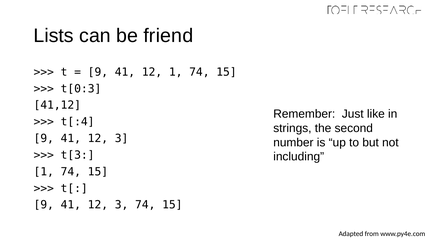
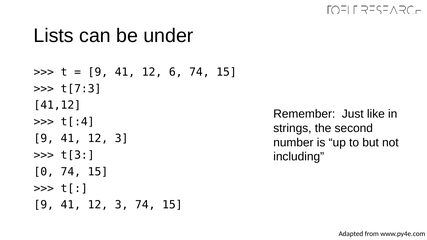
friend: friend -> under
12 1: 1 -> 6
t[0:3: t[0:3 -> t[7:3
1 at (44, 172): 1 -> 0
